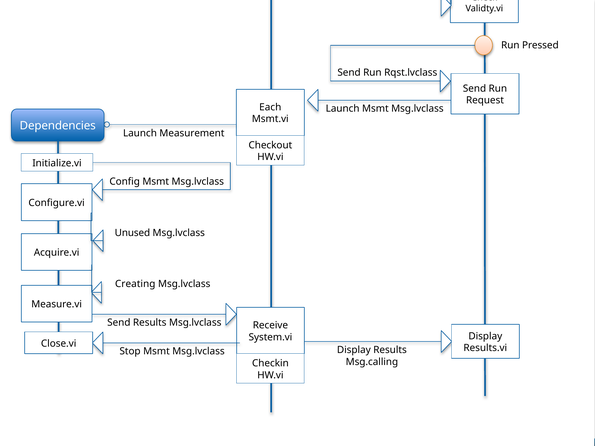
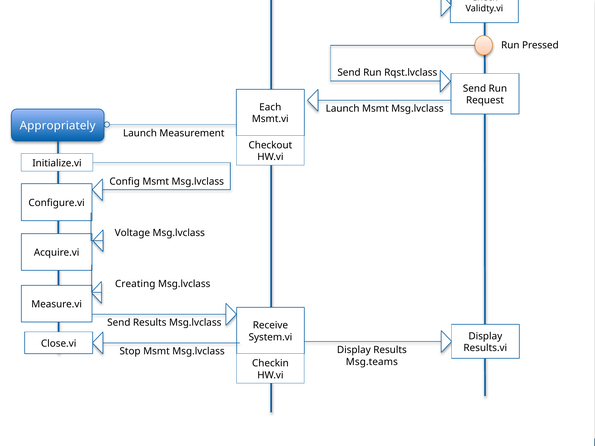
Dependencies: Dependencies -> Appropriately
Unused: Unused -> Voltage
Msg.calling: Msg.calling -> Msg.teams
